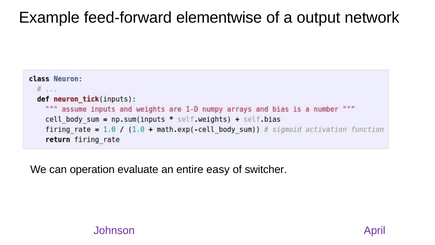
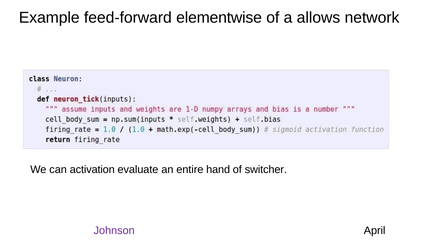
output: output -> allows
operation: operation -> activation
easy: easy -> hand
April colour: purple -> black
